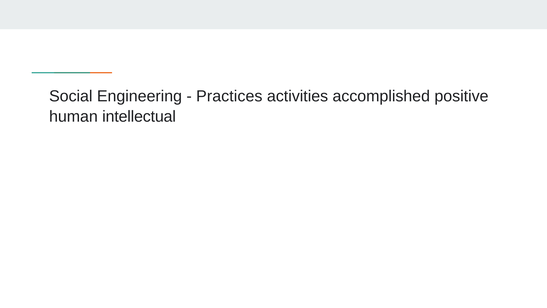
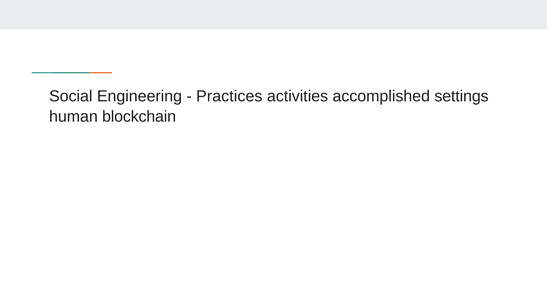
positive: positive -> settings
intellectual: intellectual -> blockchain
